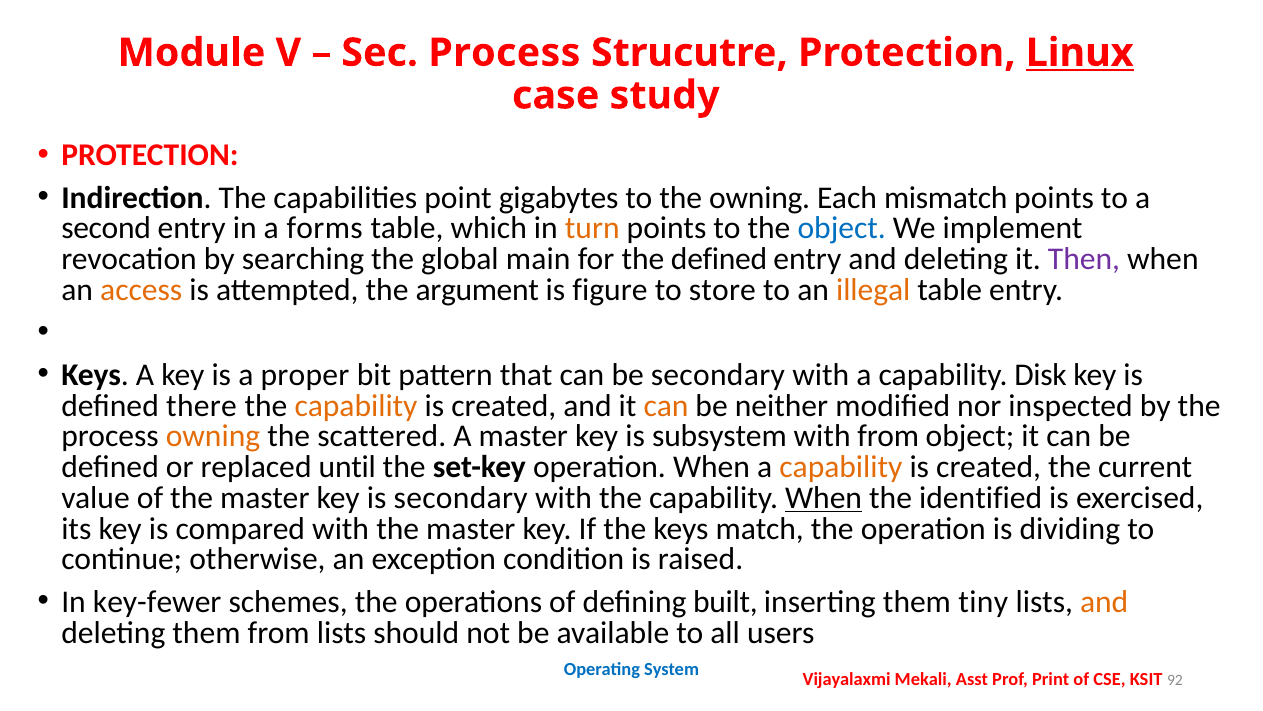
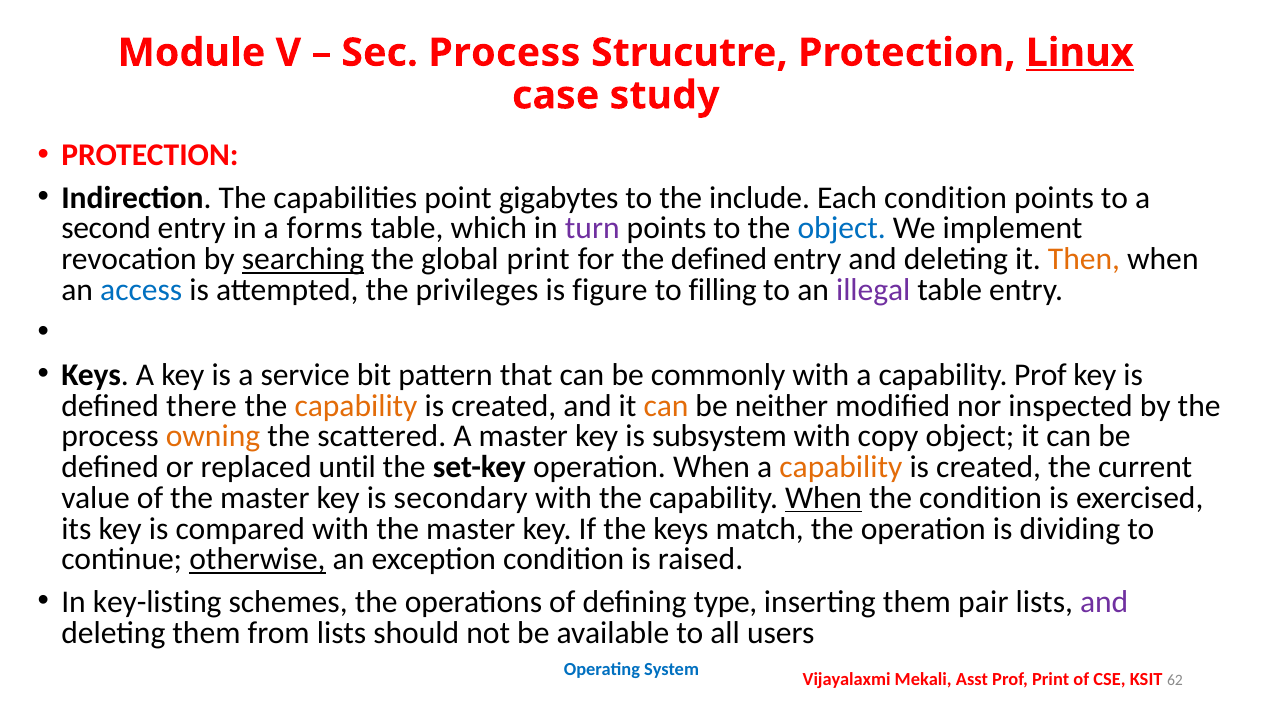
the owning: owning -> include
Each mismatch: mismatch -> condition
turn colour: orange -> purple
searching underline: none -> present
global main: main -> print
Then colour: purple -> orange
access colour: orange -> blue
argument: argument -> privileges
store: store -> filling
illegal colour: orange -> purple
proper: proper -> service
be secondary: secondary -> commonly
capability Disk: Disk -> Prof
with from: from -> copy
the identified: identified -> condition
otherwise underline: none -> present
key-fewer: key-fewer -> key-listing
built: built -> type
tiny: tiny -> pair
and at (1104, 601) colour: orange -> purple
92: 92 -> 62
